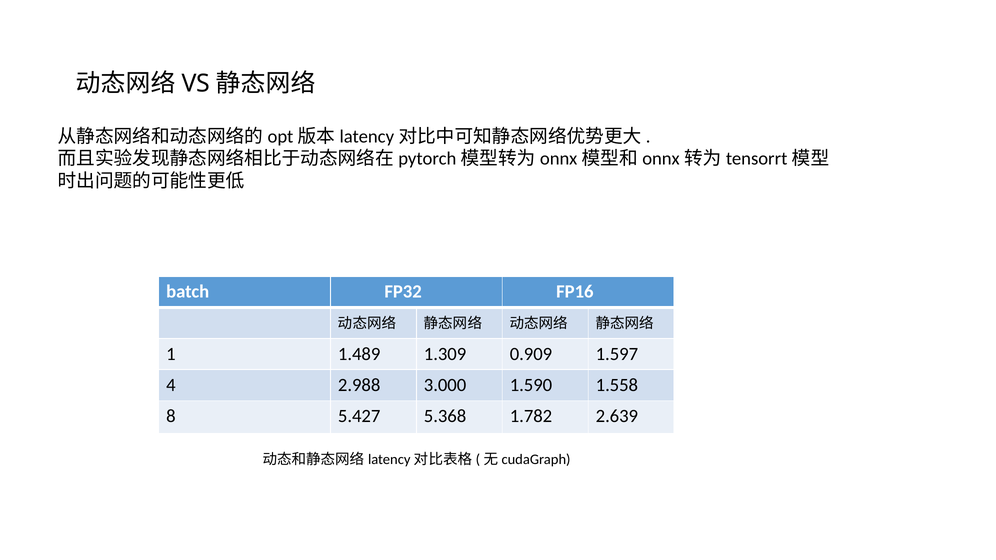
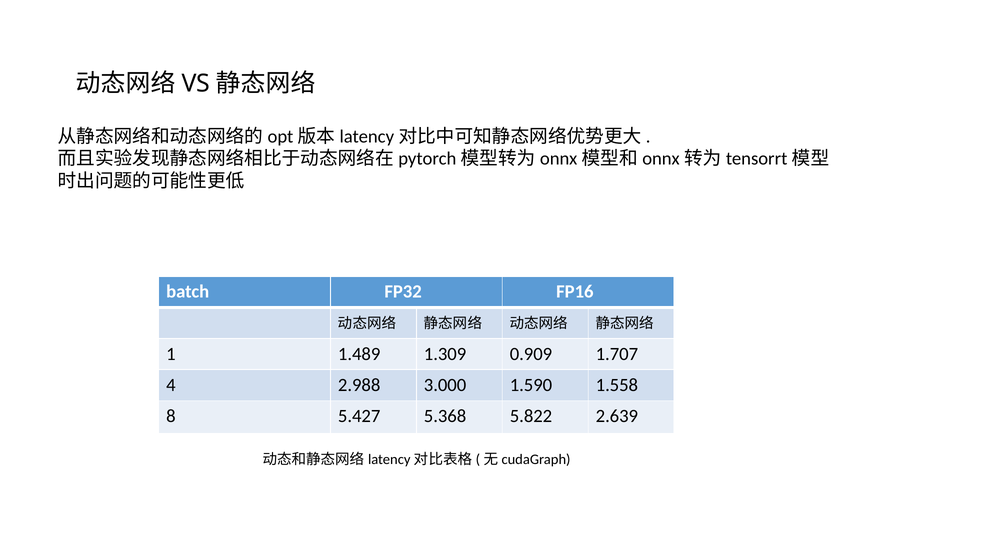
1.597: 1.597 -> 1.707
1.782: 1.782 -> 5.822
